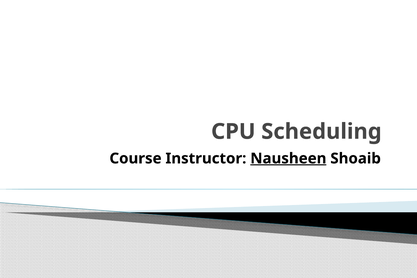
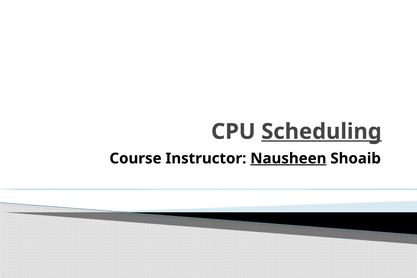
Scheduling underline: none -> present
